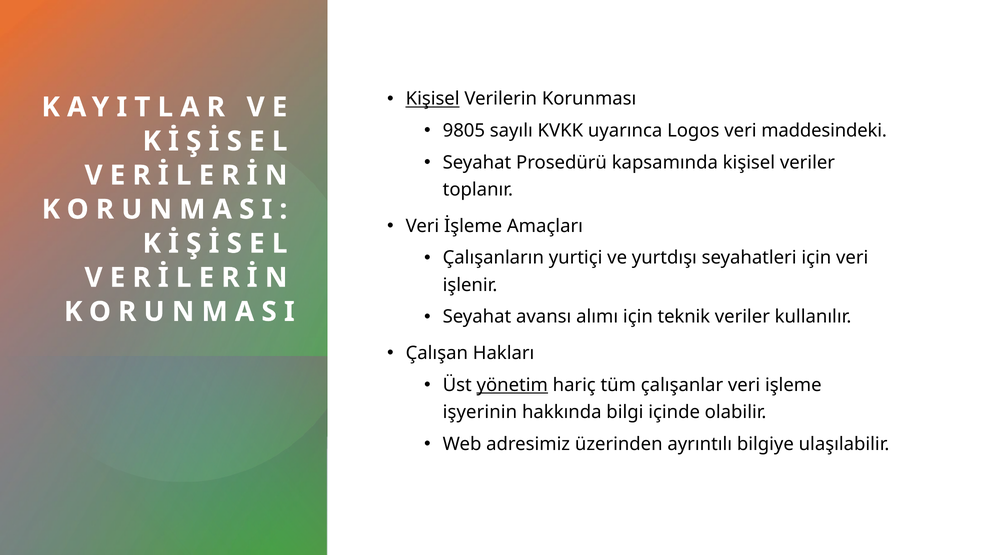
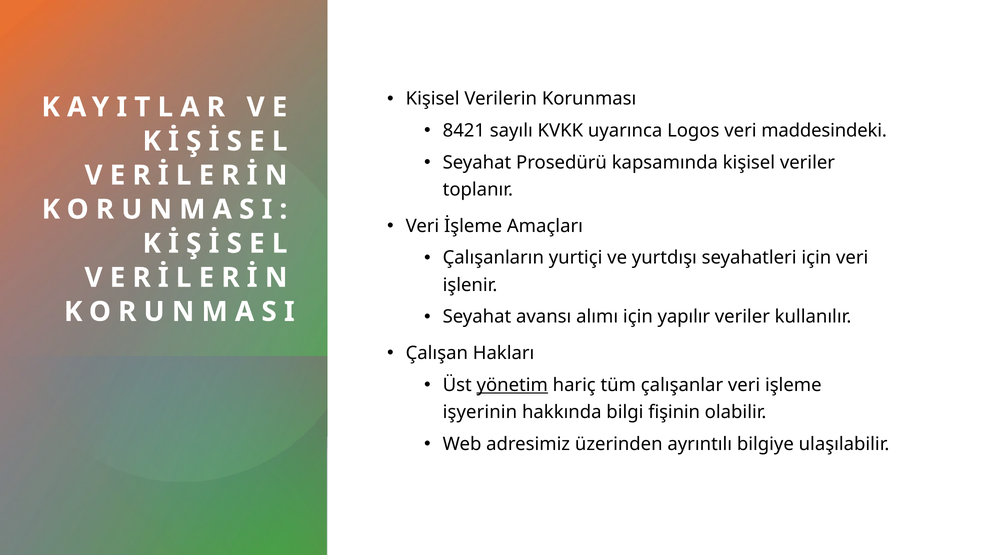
Kişisel at (433, 99) underline: present -> none
9805: 9805 -> 8421
teknik: teknik -> yapılır
içinde: içinde -> fişinin
